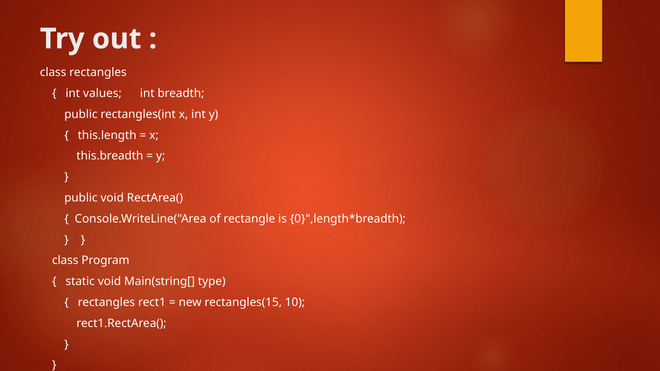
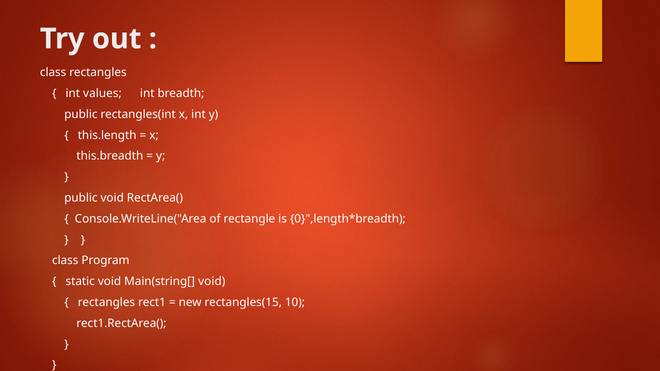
Main(string[ type: type -> void
